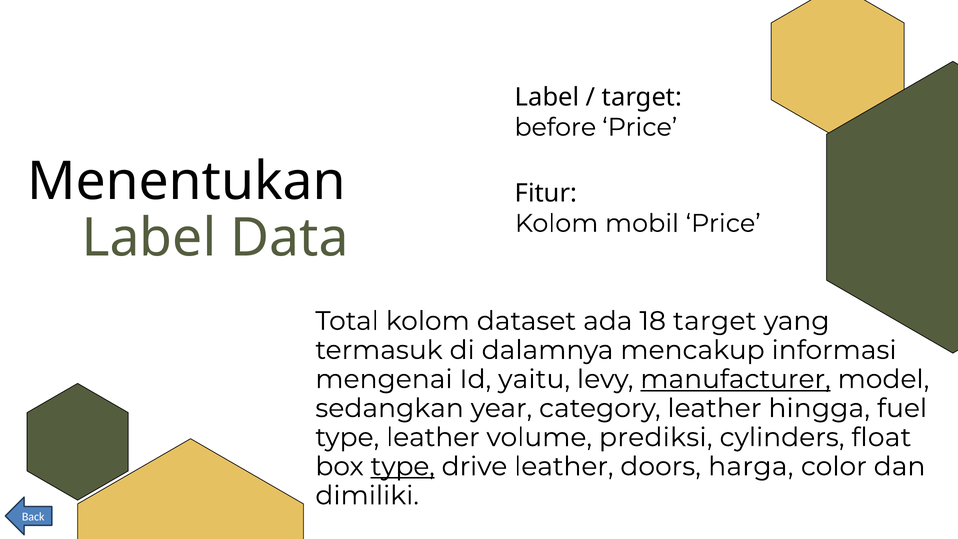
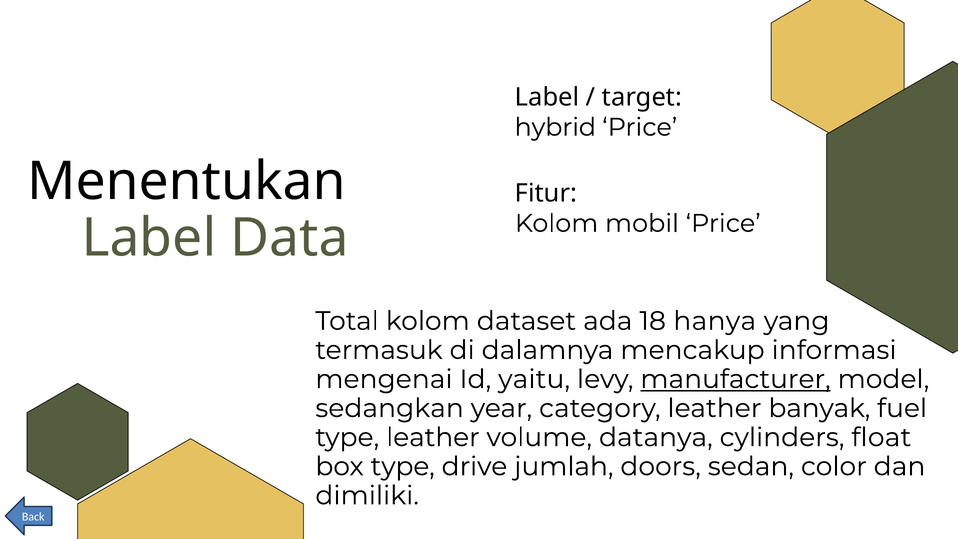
before: before -> hybrid
18 target: target -> hanya
hingga: hingga -> banyak
prediksi: prediksi -> datanya
type at (403, 466) underline: present -> none
drive leather: leather -> jumlah
harga: harga -> sedan
